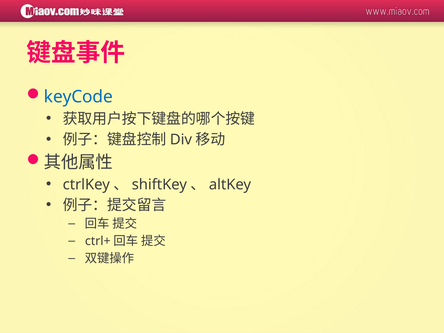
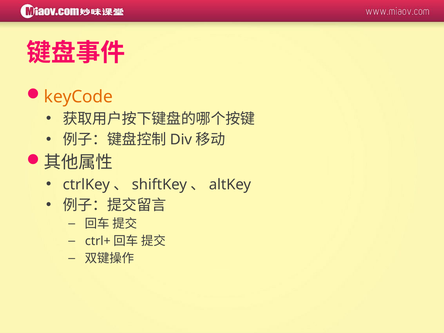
keyCode colour: blue -> orange
